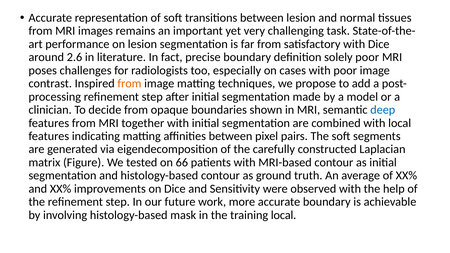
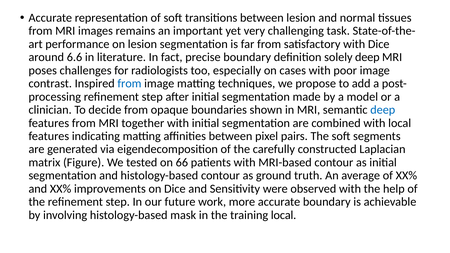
2.6: 2.6 -> 6.6
solely poor: poor -> deep
from at (129, 84) colour: orange -> blue
